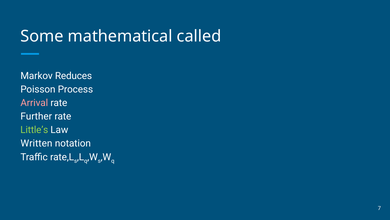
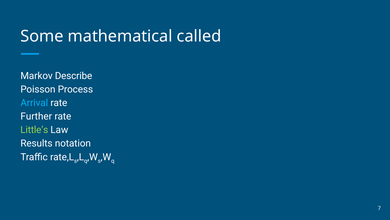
Reduces: Reduces -> Describe
Arrival colour: pink -> light blue
Written: Written -> Results
